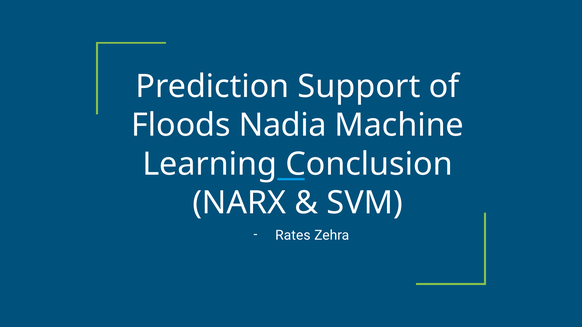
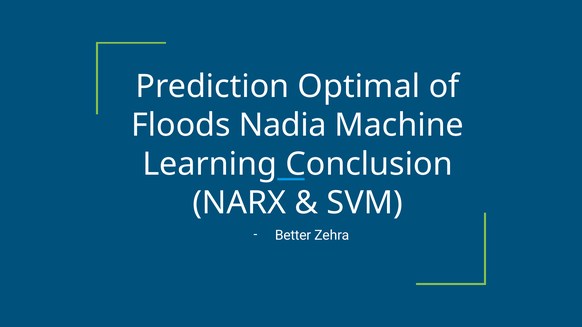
Support: Support -> Optimal
Rates: Rates -> Better
